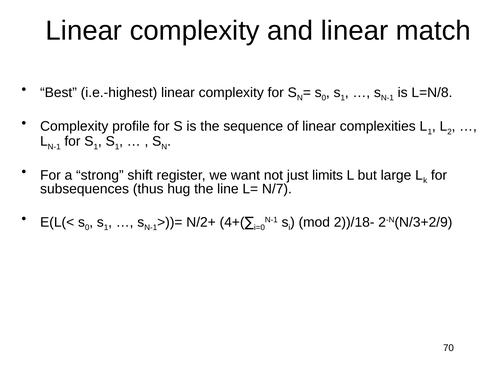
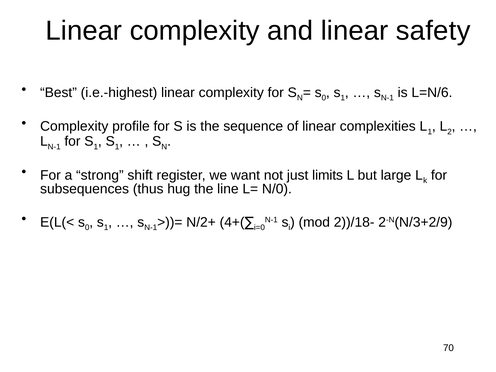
match: match -> safety
L=N/8: L=N/8 -> L=N/6
N/7: N/7 -> N/0
